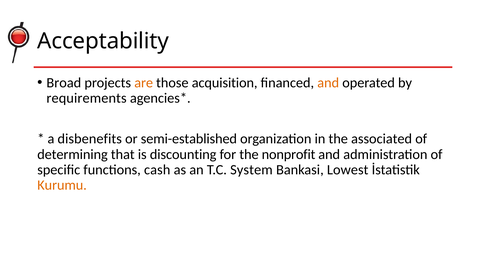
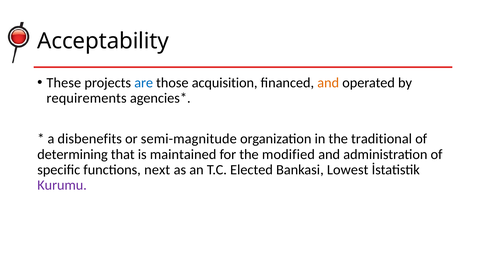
Broad: Broad -> These
are colour: orange -> blue
semi-established: semi-established -> semi-magnitude
associated: associated -> traditional
discounting: discounting -> maintained
nonprofit: nonprofit -> modified
cash: cash -> next
System: System -> Elected
Kurumu colour: orange -> purple
